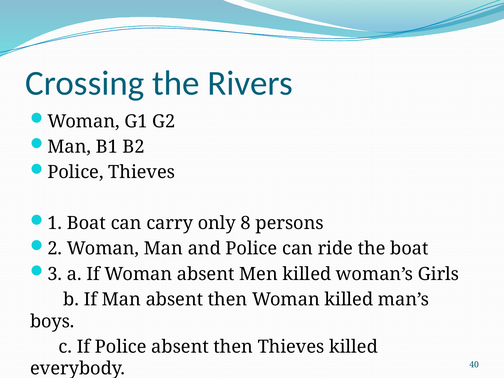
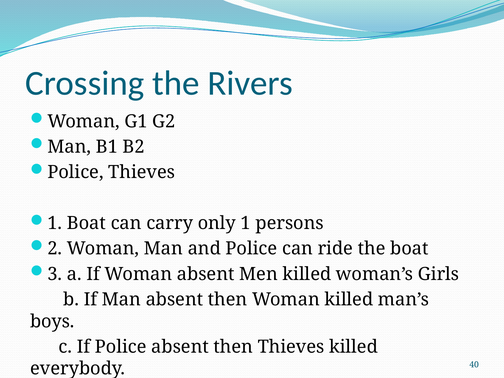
only 8: 8 -> 1
